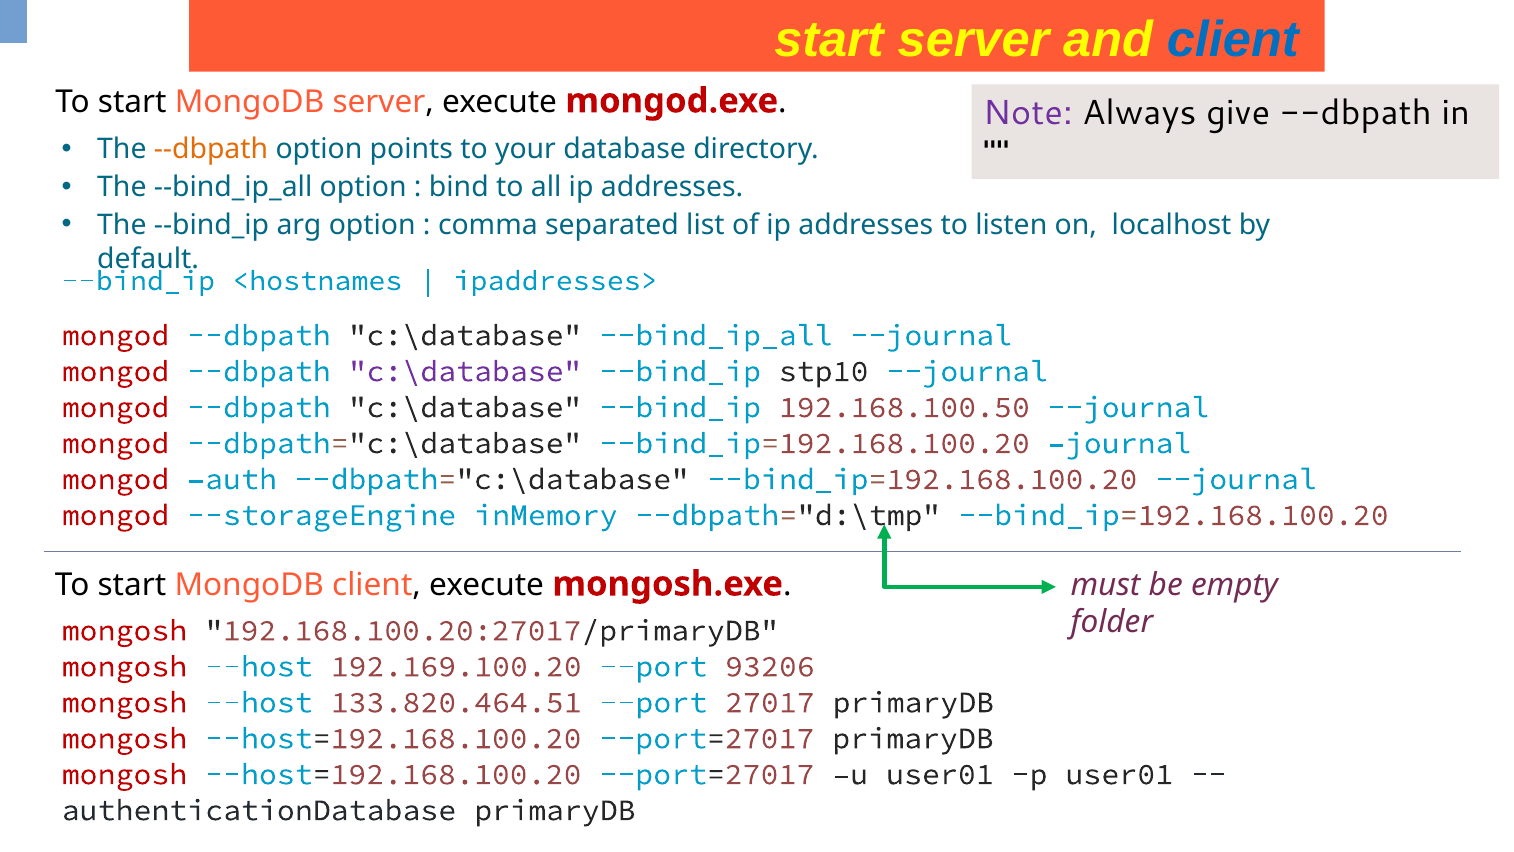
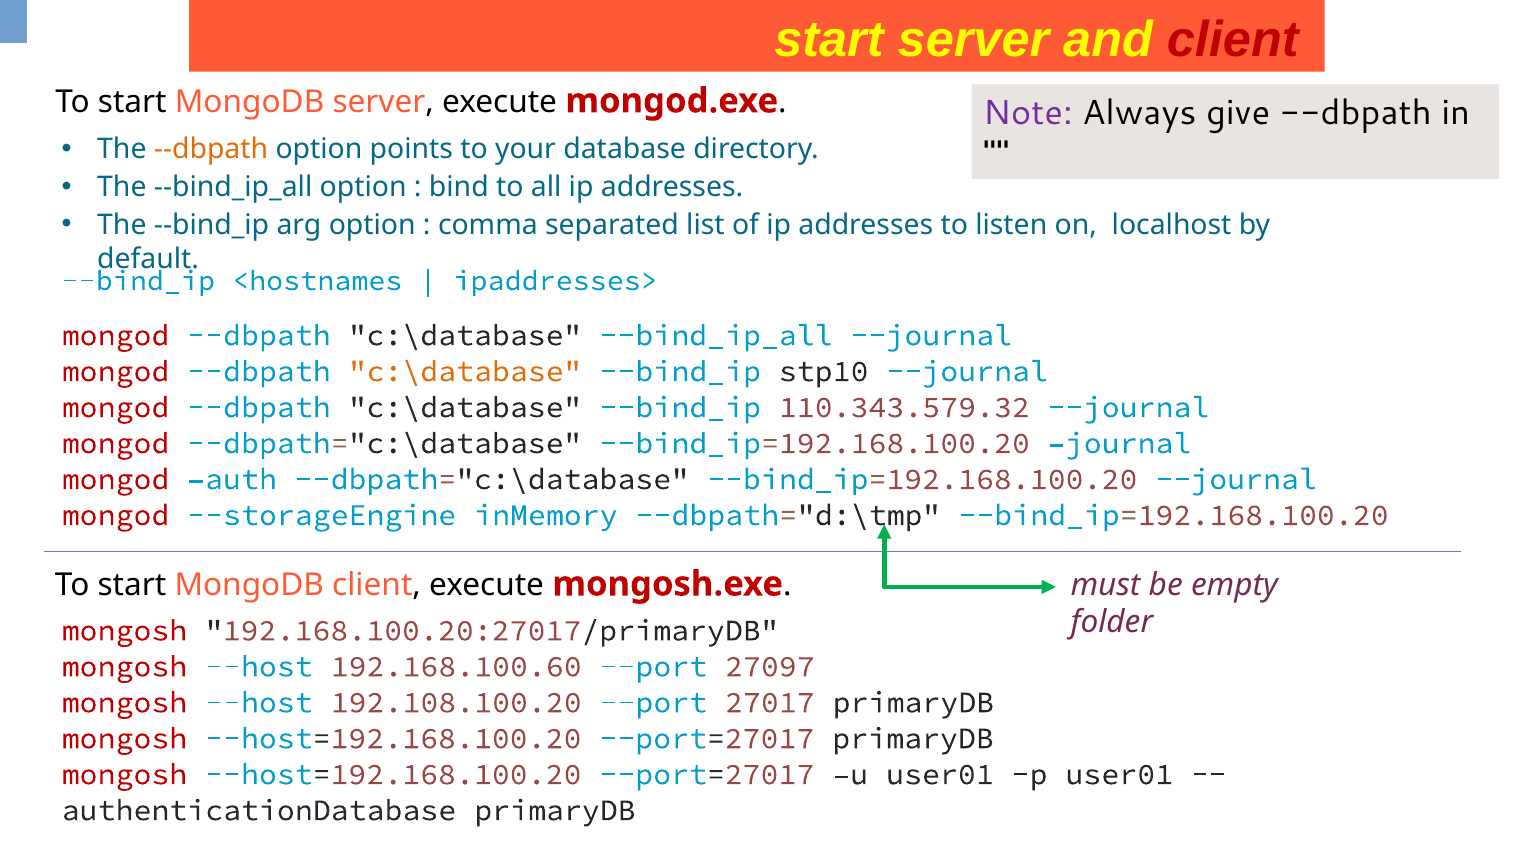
client at (1233, 39) colour: blue -> red
c:\database at (465, 371) colour: purple -> orange
192.168.100.50: 192.168.100.50 -> 110.343.579.32
192.169.100.20: 192.169.100.20 -> 192.168.100.60
93206: 93206 -> 27097
133.820.464.51: 133.820.464.51 -> 192.108.100.20
